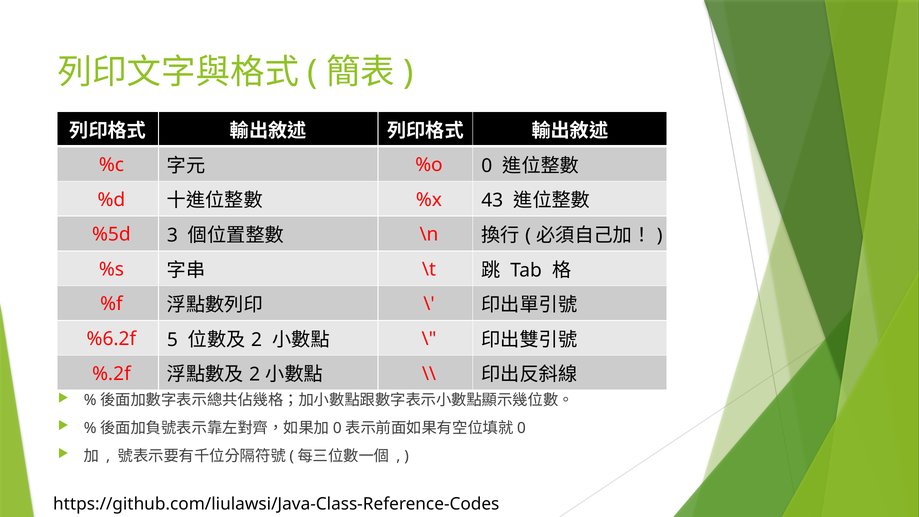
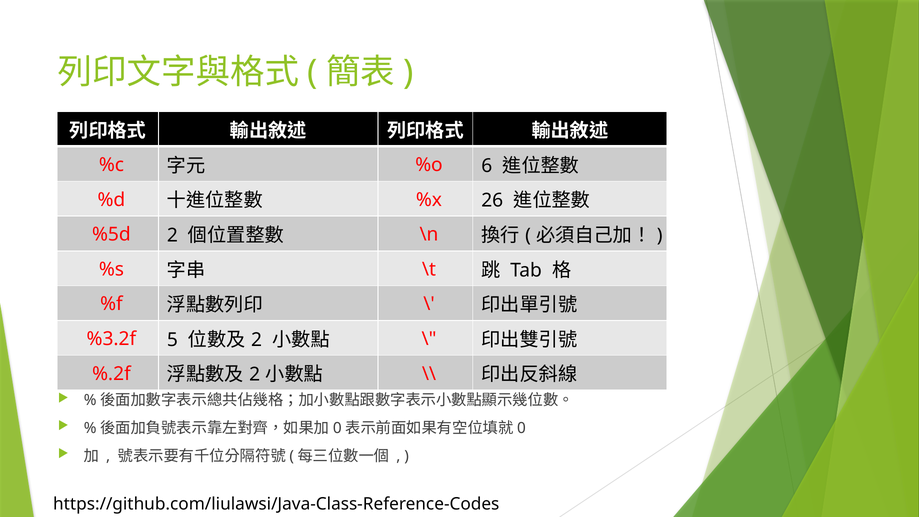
0: 0 -> 6
43: 43 -> 26
%5d 3: 3 -> 2
%6.2f: %6.2f -> %3.2f
